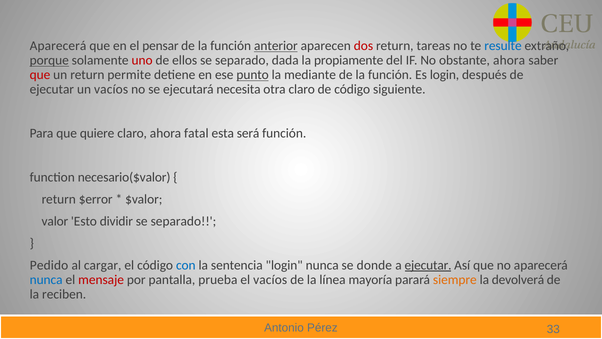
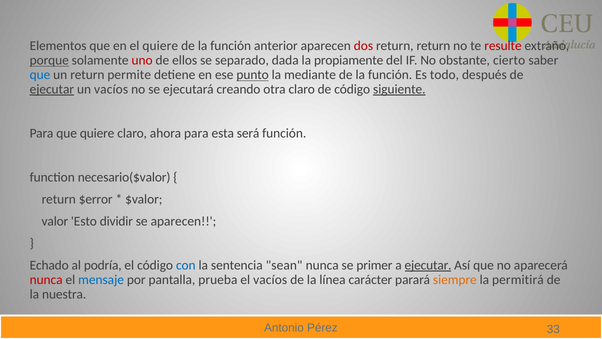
Aparecerá at (58, 46): Aparecerá -> Elementos
el pensar: pensar -> quiere
anterior underline: present -> none
return tareas: tareas -> return
resulte colour: blue -> red
obstante ahora: ahora -> cierto
que at (40, 75) colour: red -> blue
Es login: login -> todo
ejecutar at (52, 89) underline: none -> present
necesita: necesita -> creando
siguiente underline: none -> present
ahora fatal: fatal -> para
separado at (183, 221): separado -> aparecen
Pedido: Pedido -> Echado
cargar: cargar -> podría
sentencia login: login -> sean
donde: donde -> primer
nunca at (46, 279) colour: blue -> red
mensaje colour: red -> blue
mayoría: mayoría -> carácter
devolverá: devolverá -> permitirá
la reciben: reciben -> nuestra
